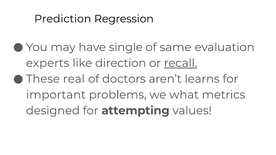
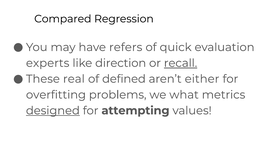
Prediction: Prediction -> Compared
single: single -> refers
same: same -> quick
doctors: doctors -> defined
learns: learns -> either
important: important -> overfitting
designed underline: none -> present
